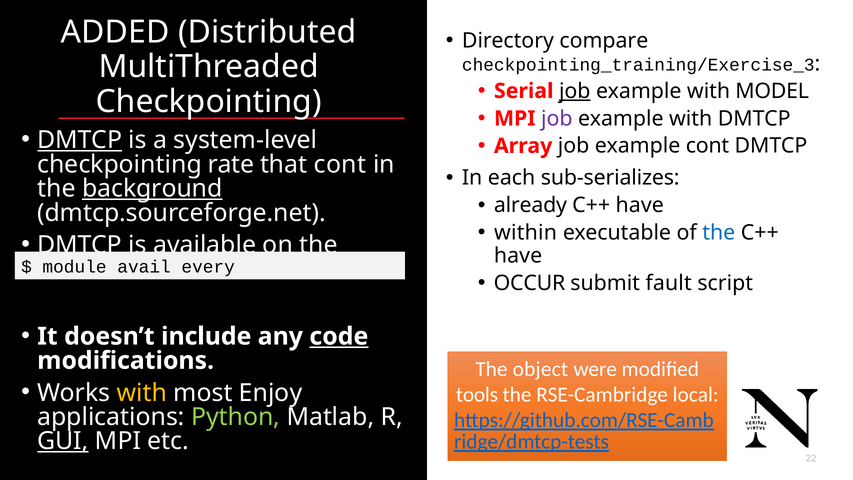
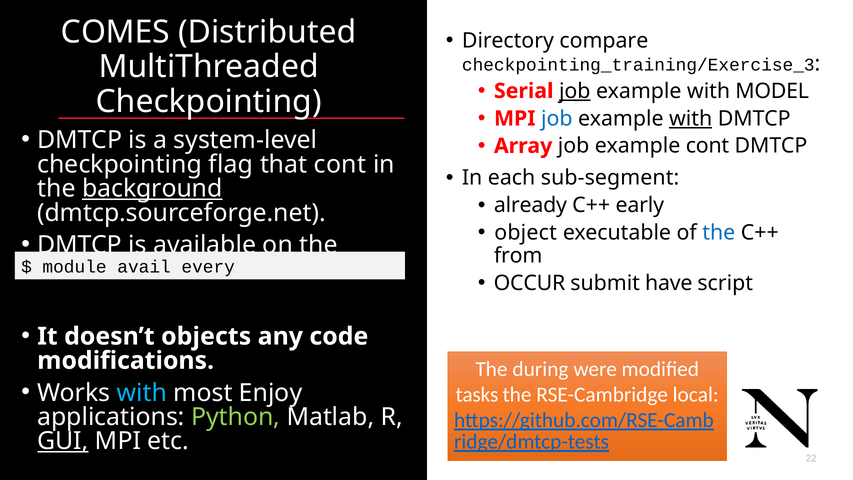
ADDED: ADDED -> COMES
job at (557, 118) colour: purple -> blue
with at (691, 118) underline: none -> present
DMTCP at (80, 140) underline: present -> none
rate: rate -> flag
sub-serializes: sub-serializes -> sub-segment
have at (640, 205): have -> early
within: within -> object
have at (518, 256): have -> from
fault: fault -> have
include: include -> objects
code underline: present -> none
object: object -> during
with at (142, 393) colour: yellow -> light blue
tools: tools -> tasks
